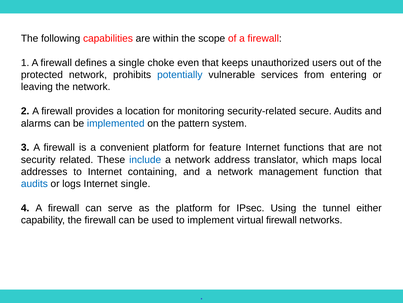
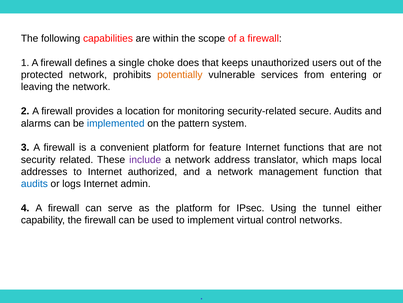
even: even -> does
potentially colour: blue -> orange
include colour: blue -> purple
containing: containing -> authorized
Internet single: single -> admin
virtual firewall: firewall -> control
